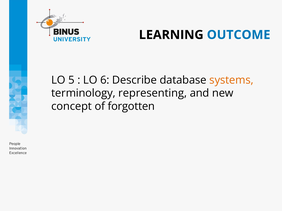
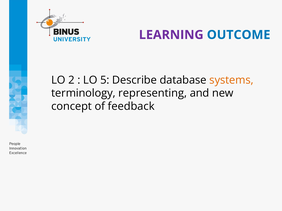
LEARNING colour: black -> purple
5: 5 -> 2
6: 6 -> 5
forgotten: forgotten -> feedback
